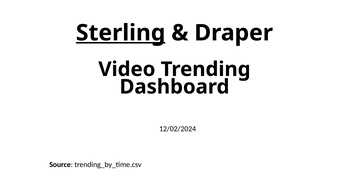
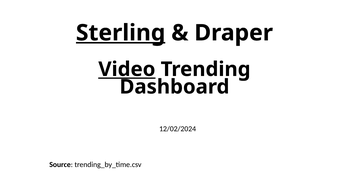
Video underline: none -> present
